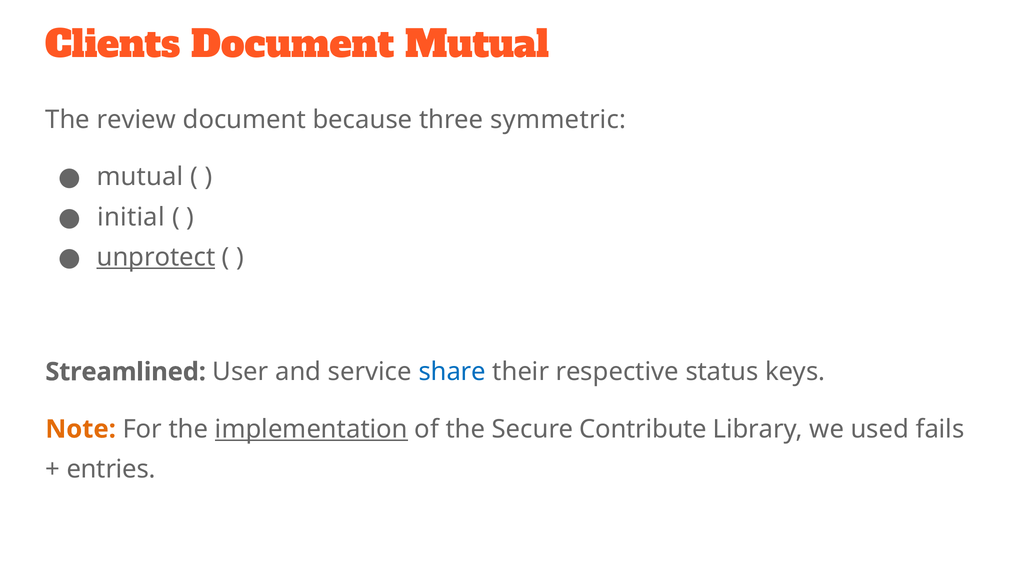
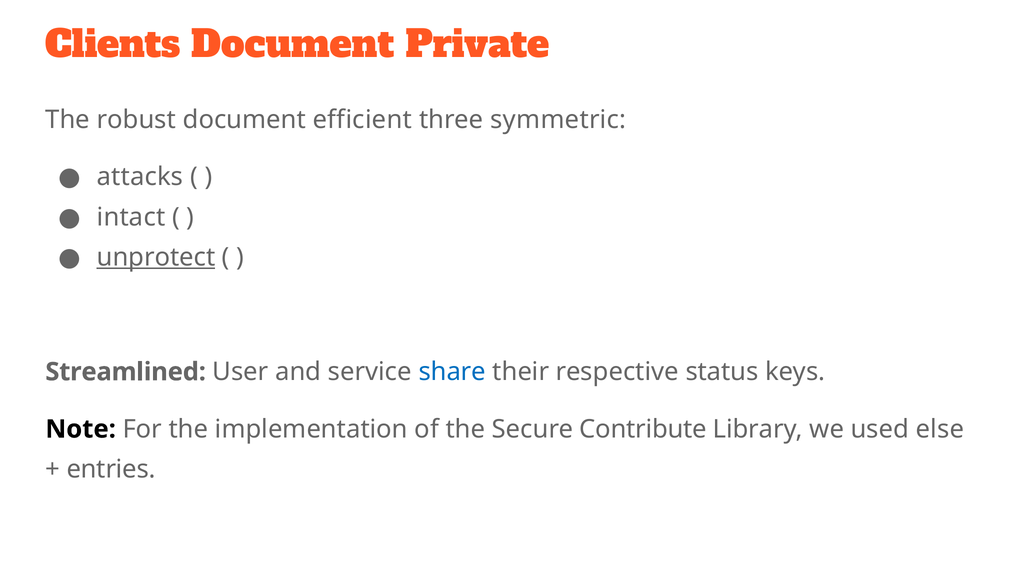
Document Mutual: Mutual -> Private
review: review -> robust
because: because -> efficient
mutual at (140, 177): mutual -> attacks
initial: initial -> intact
Note colour: orange -> black
implementation underline: present -> none
fails: fails -> else
